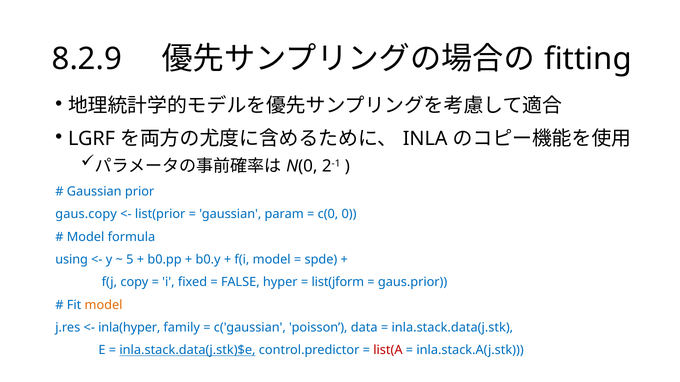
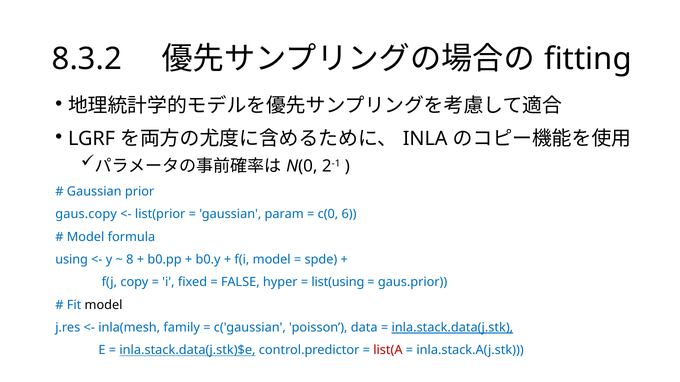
8.2.9: 8.2.9 -> 8.3.2
0: 0 -> 6
5: 5 -> 8
list(jform: list(jform -> list(using
model at (104, 305) colour: orange -> black
inla(hyper: inla(hyper -> inla(mesh
inla.stack.data(j.stk underline: none -> present
